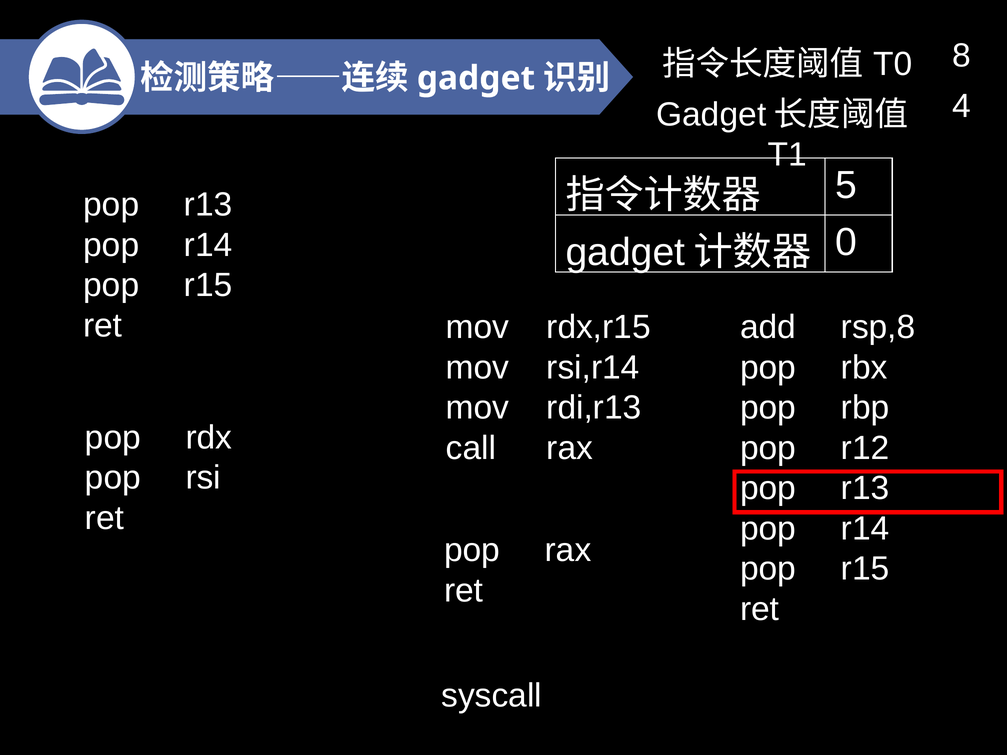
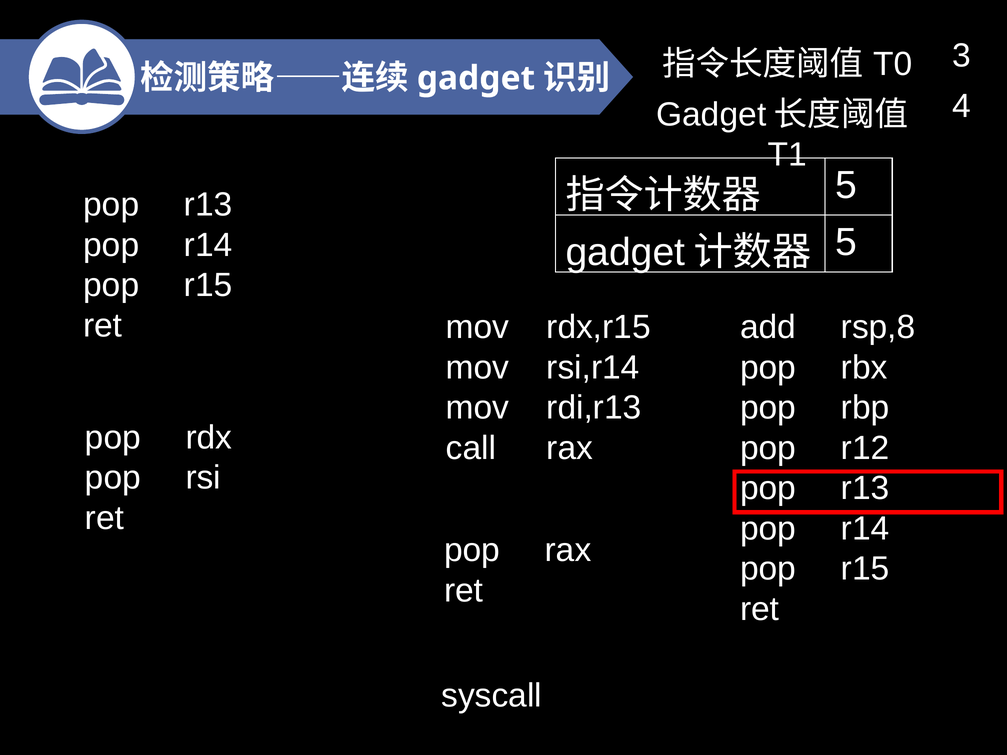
8: 8 -> 3
0 at (846, 243): 0 -> 5
